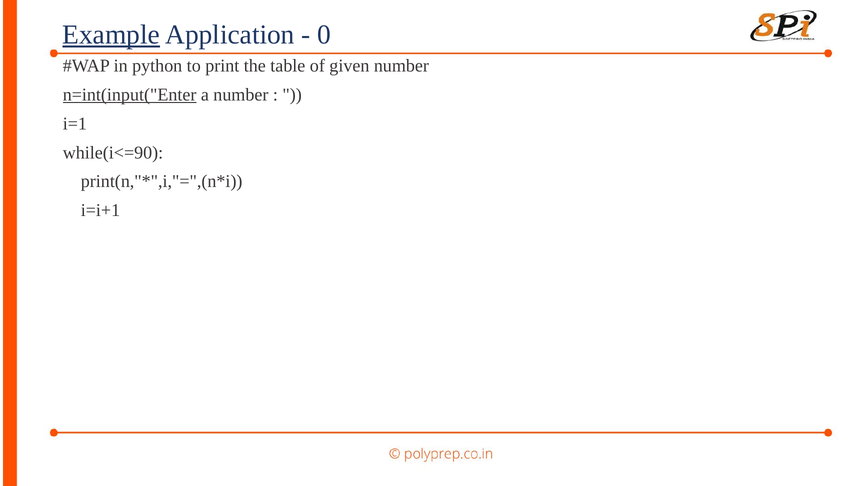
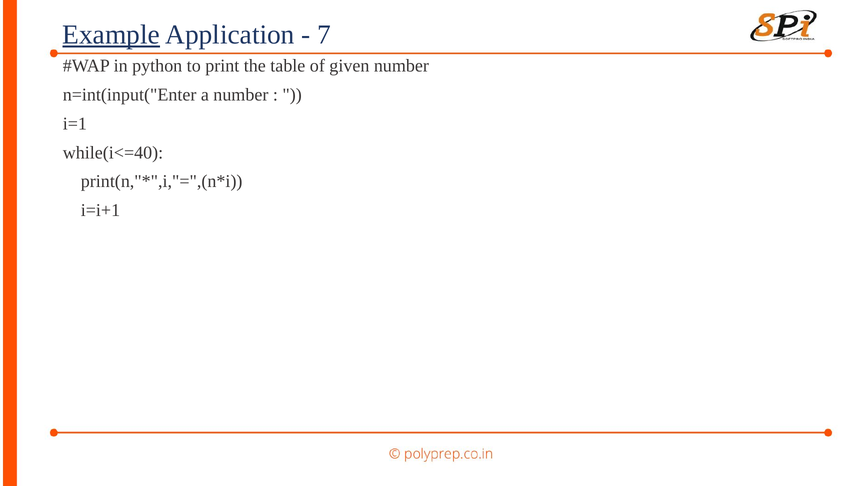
0: 0 -> 7
n=int(input("Enter underline: present -> none
while(i<=90: while(i<=90 -> while(i<=40
